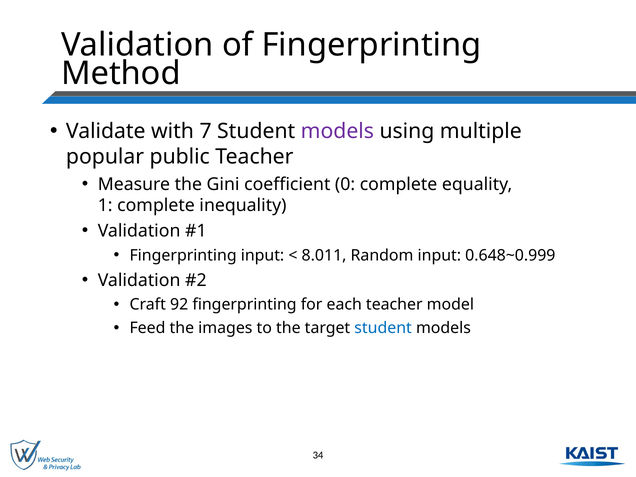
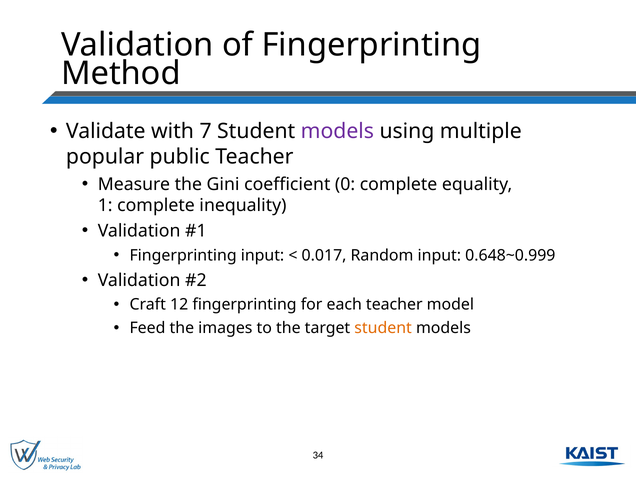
8.011: 8.011 -> 0.017
92: 92 -> 12
student at (383, 328) colour: blue -> orange
